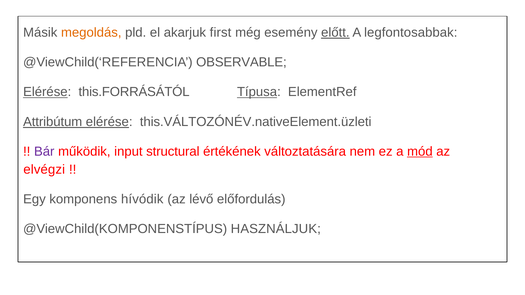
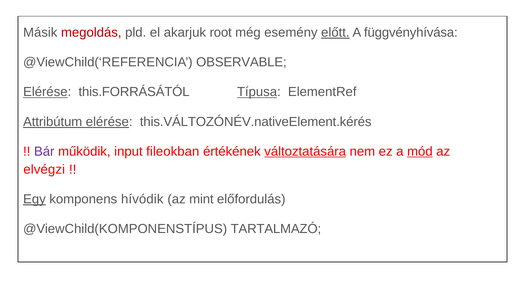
megoldás colour: orange -> red
first: first -> root
legfontosabbak: legfontosabbak -> függvényhívása
this.VÁLTOZÓNÉV.nativeElement.üzleti: this.VÁLTOZÓNÉV.nativeElement.üzleti -> this.VÁLTOZÓNÉV.nativeElement.kérés
structural: structural -> fileokban
változtatására underline: none -> present
Egy underline: none -> present
lévő: lévő -> mint
HASZNÁLJUK: HASZNÁLJUK -> TARTALMAZÓ
